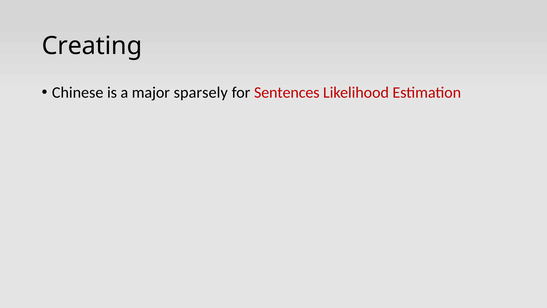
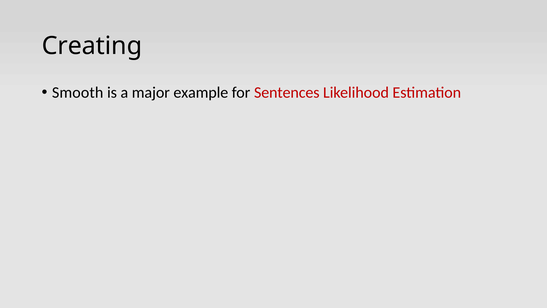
Chinese: Chinese -> Smooth
sparsely: sparsely -> example
